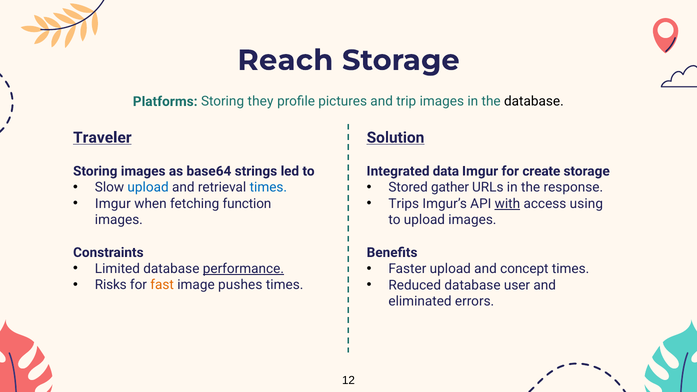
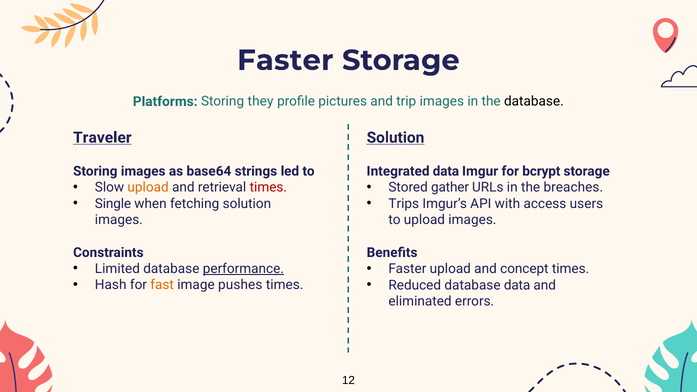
Reach at (285, 60): Reach -> Faster
create: create -> bcrypt
upload at (148, 187) colour: blue -> orange
times at (268, 187) colour: blue -> red
response: response -> breaches
Imgur at (113, 204): Imgur -> Single
fetching function: function -> solution
with underline: present -> none
using: using -> users
Risks: Risks -> Hash
database user: user -> data
